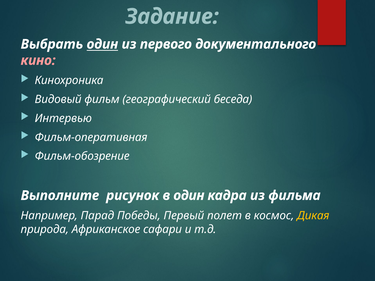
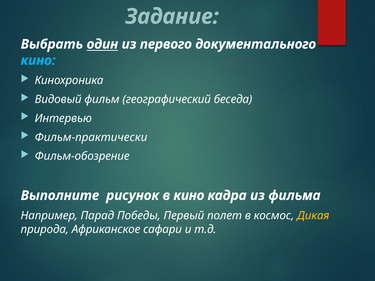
кино at (38, 60) colour: pink -> light blue
Фильм-оперативная: Фильм-оперативная -> Фильм-практически
в один: один -> кино
